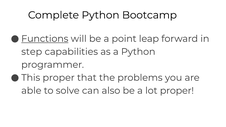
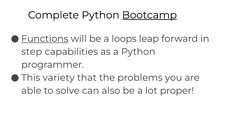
Bootcamp underline: none -> present
point: point -> loops
This proper: proper -> variety
